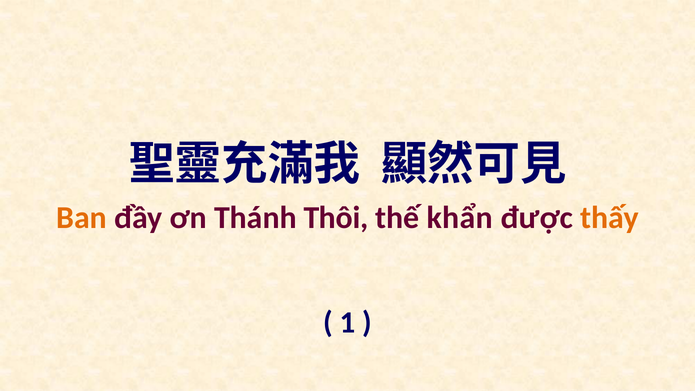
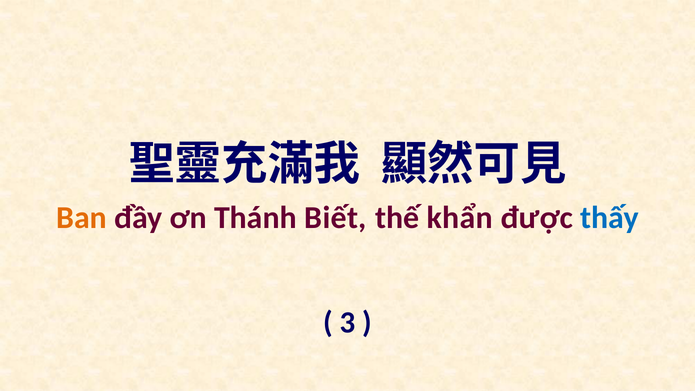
Thôi: Thôi -> Biết
thấy colour: orange -> blue
1: 1 -> 3
